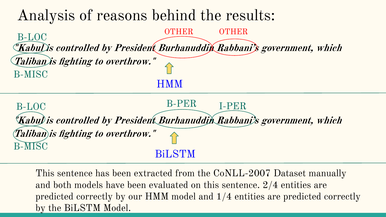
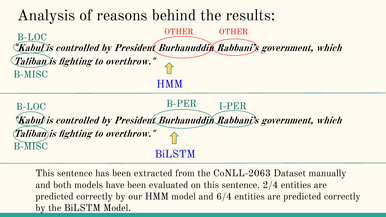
CoNLL-2007: CoNLL-2007 -> CoNLL-2063
1/4: 1/4 -> 6/4
